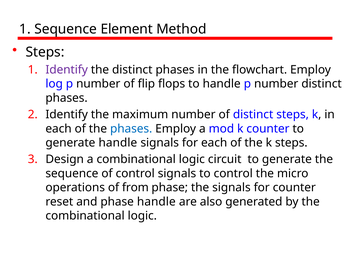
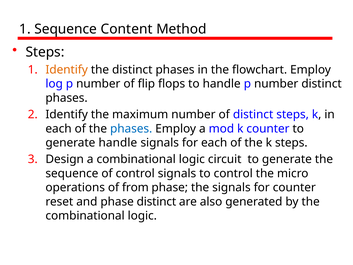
Element: Element -> Content
Identify at (67, 70) colour: purple -> orange
phase handle: handle -> distinct
